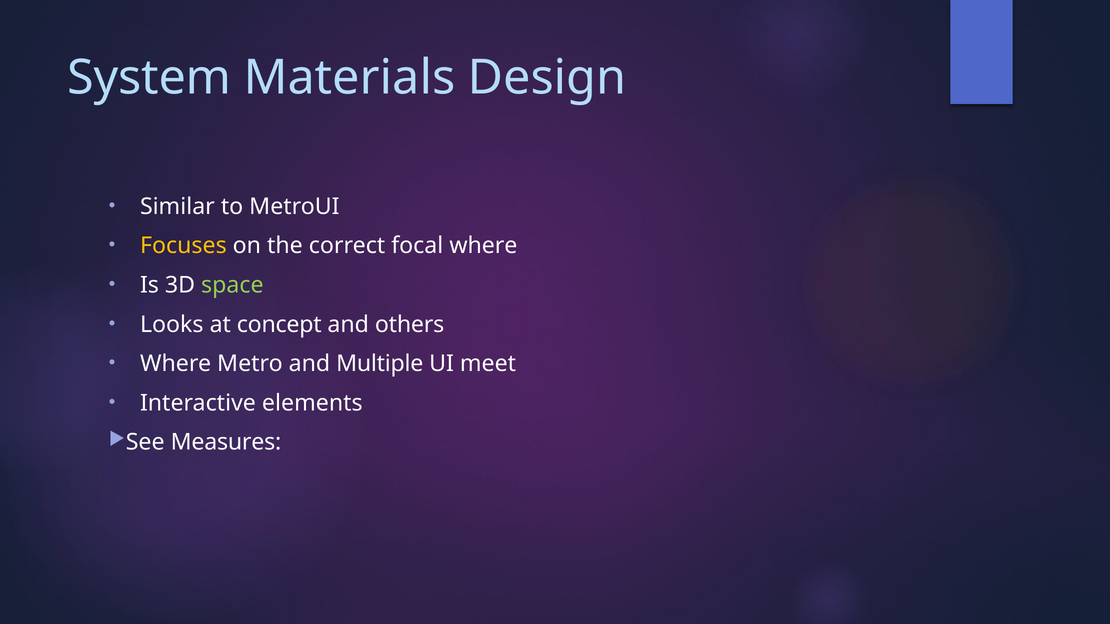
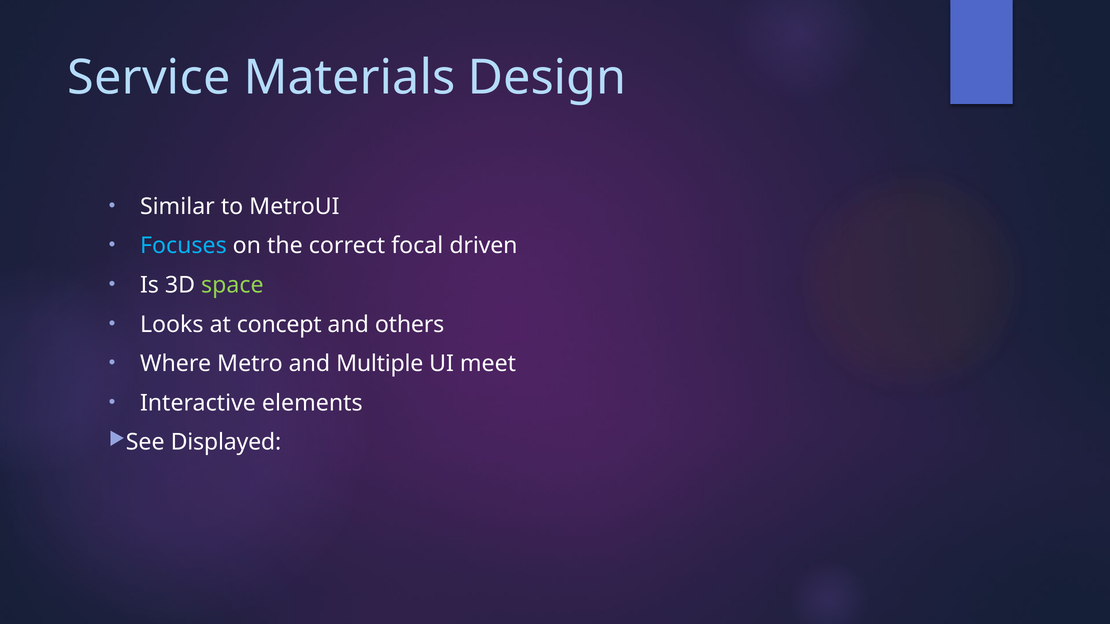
System: System -> Service
Focuses colour: yellow -> light blue
focal where: where -> driven
Measures: Measures -> Displayed
